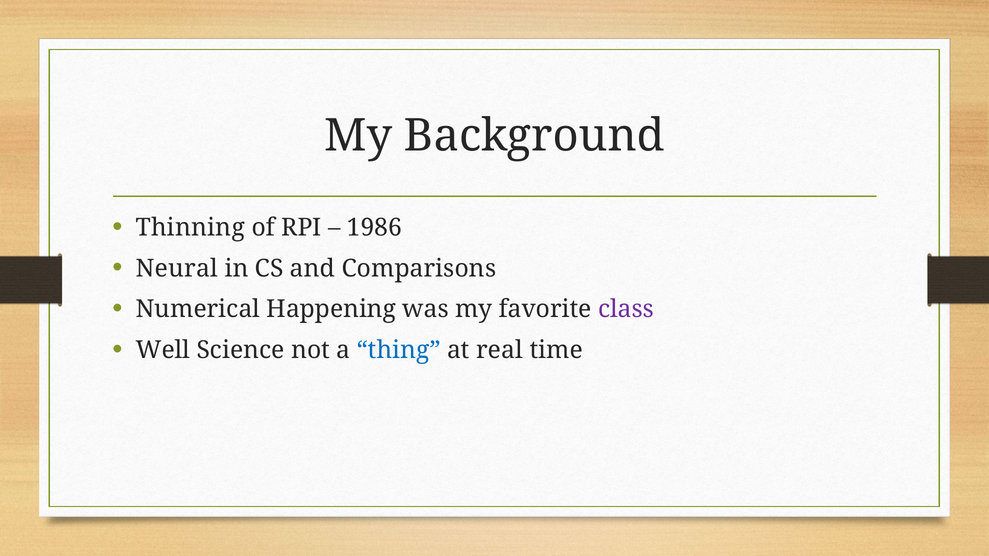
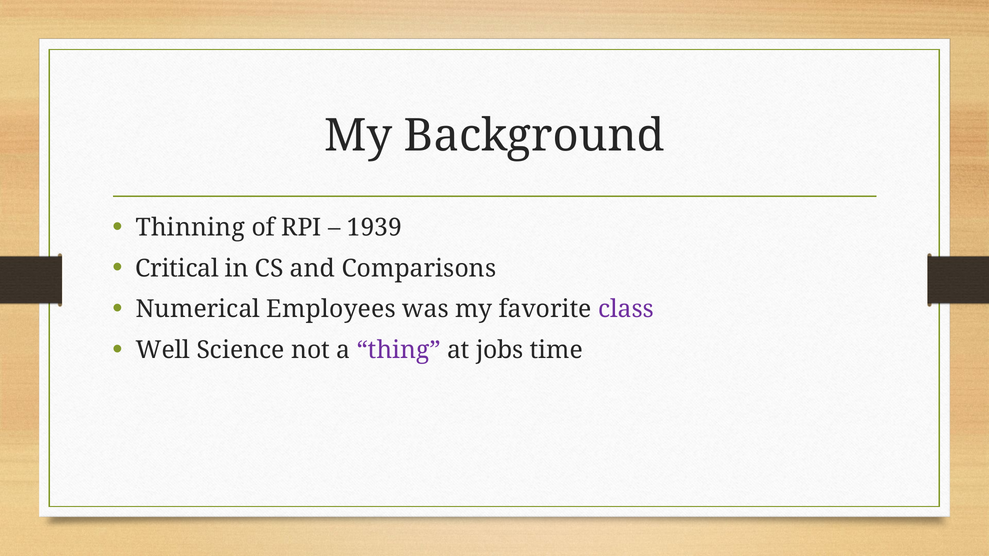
1986: 1986 -> 1939
Neural: Neural -> Critical
Happening: Happening -> Employees
thing colour: blue -> purple
real: real -> jobs
